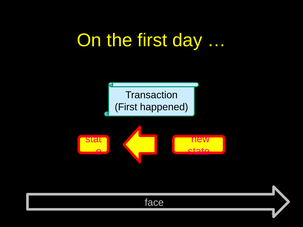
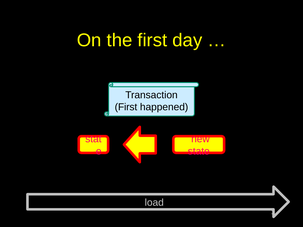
face: face -> load
